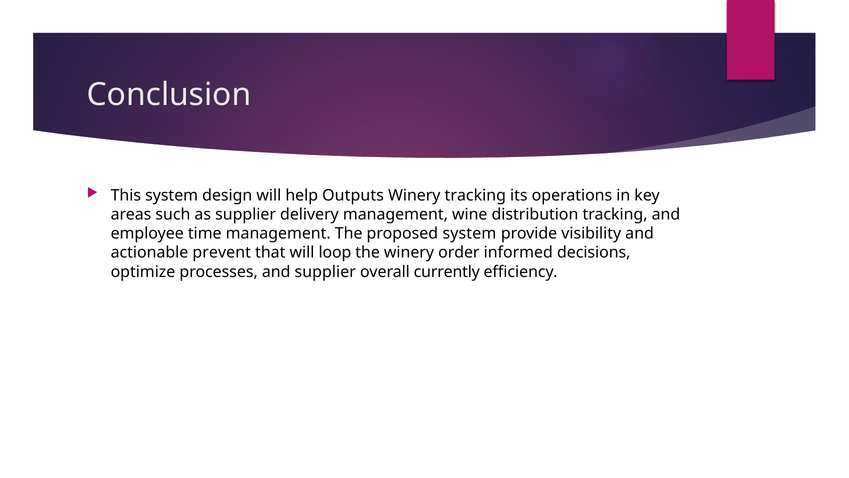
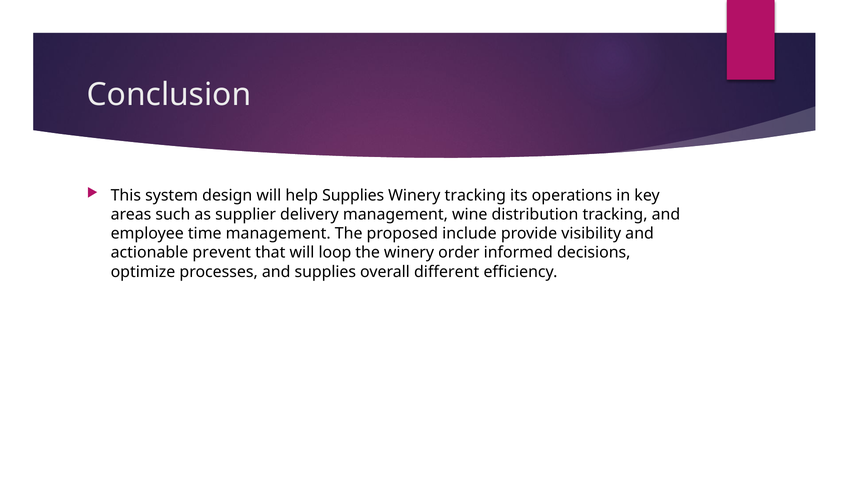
help Outputs: Outputs -> Supplies
proposed system: system -> include
and supplier: supplier -> supplies
currently: currently -> different
